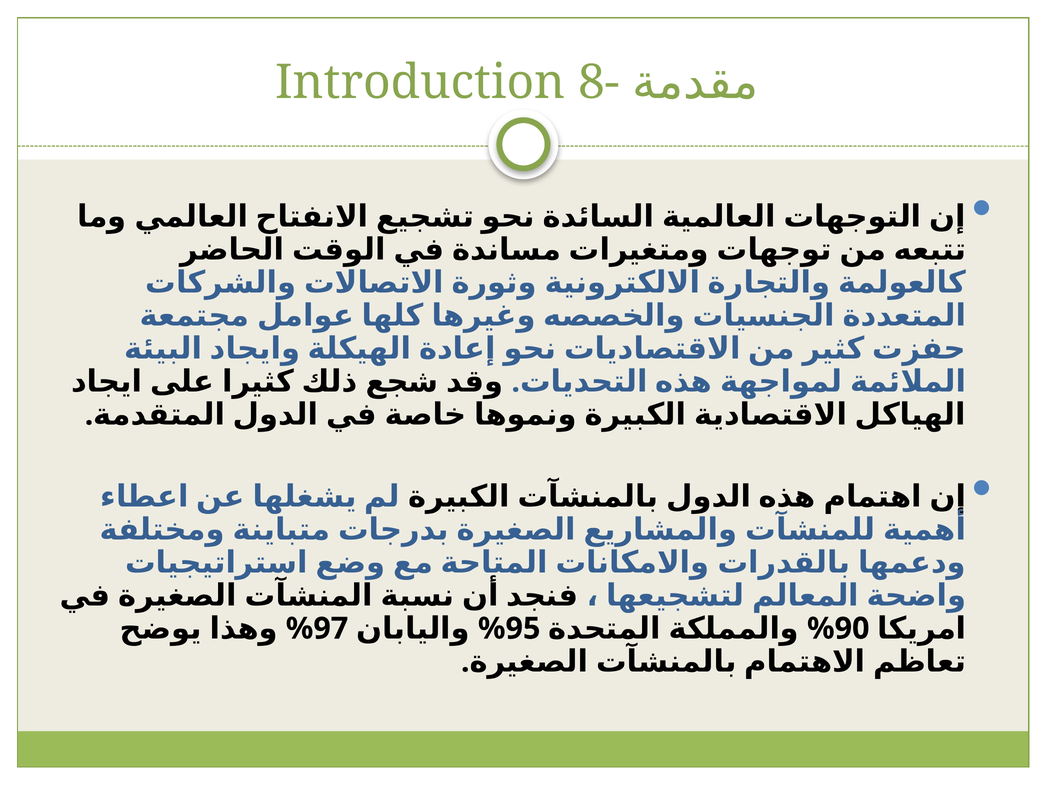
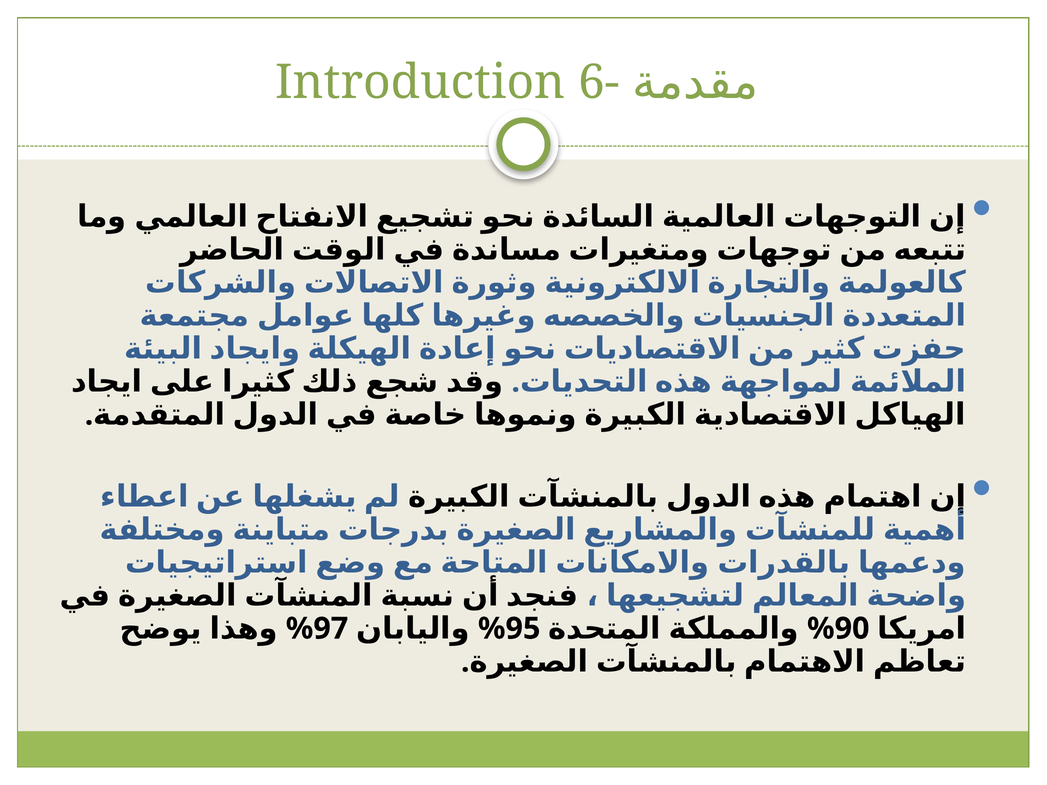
8-: 8- -> 6-
